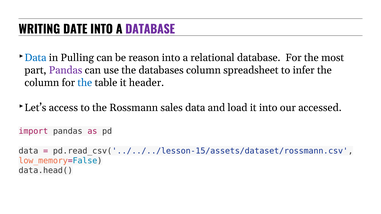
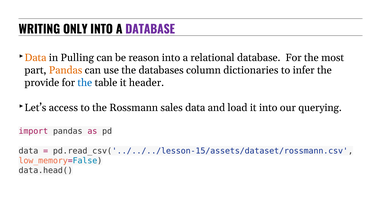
DATE: DATE -> ONLY
Data at (35, 58) colour: blue -> orange
Pandas at (66, 70) colour: purple -> orange
spreadsheet: spreadsheet -> dictionaries
column at (42, 83): column -> provide
accessed: accessed -> querying
